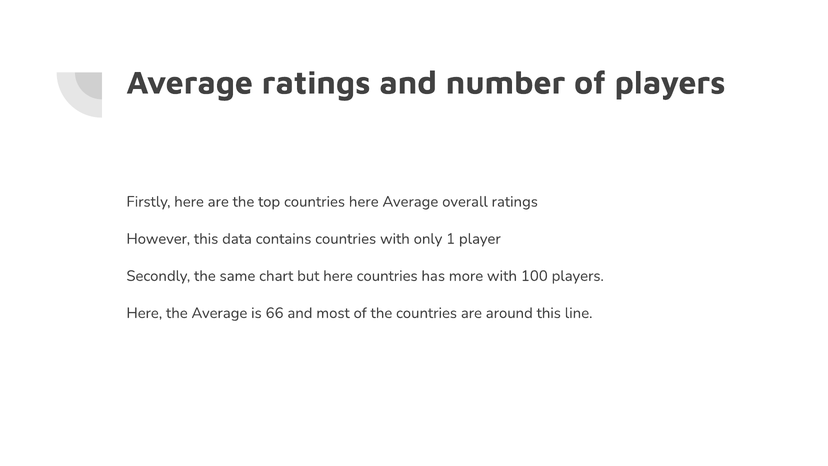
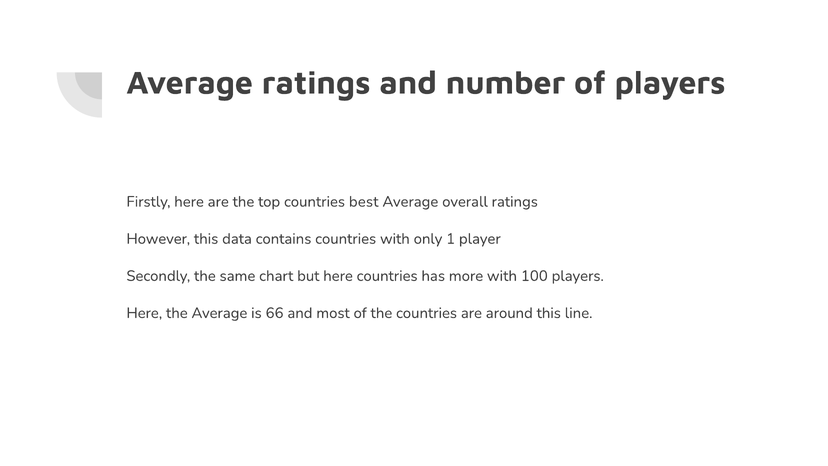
countries here: here -> best
